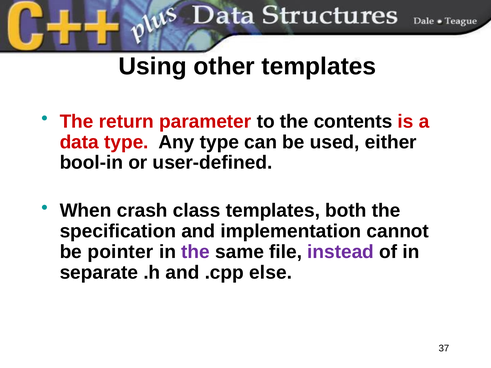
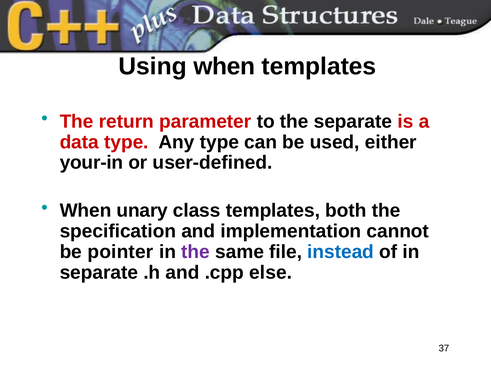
Using other: other -> when
the contents: contents -> separate
bool-in: bool-in -> your-in
crash: crash -> unary
instead colour: purple -> blue
